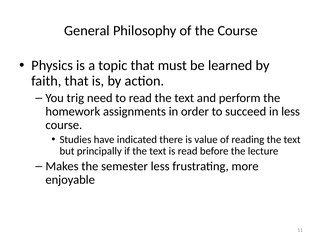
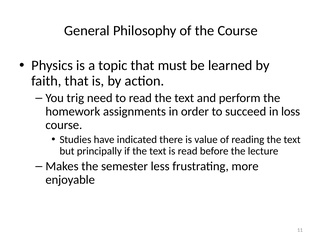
in less: less -> loss
